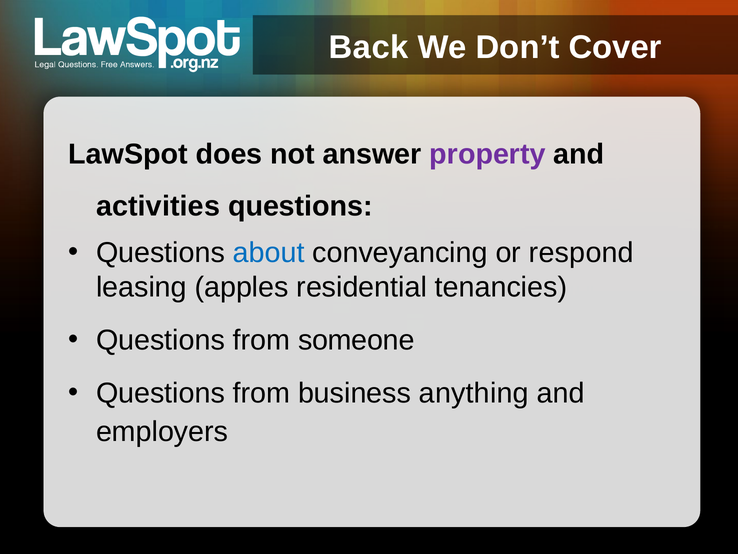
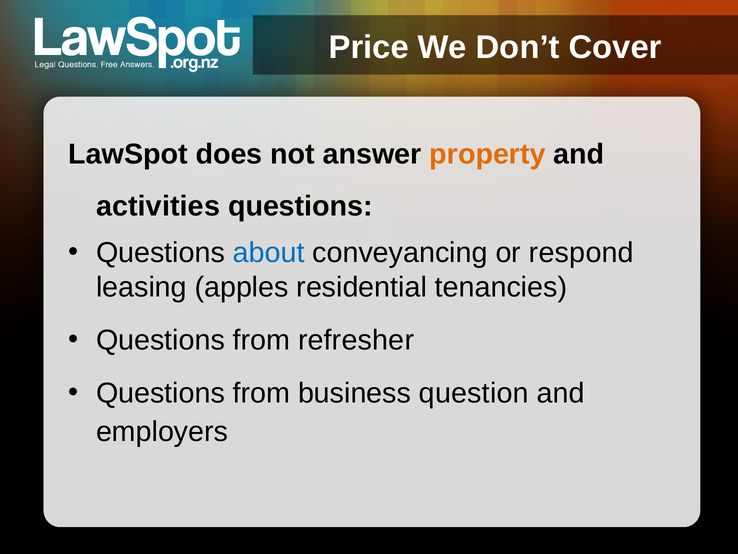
Back: Back -> Price
property colour: purple -> orange
someone: someone -> refresher
anything: anything -> question
